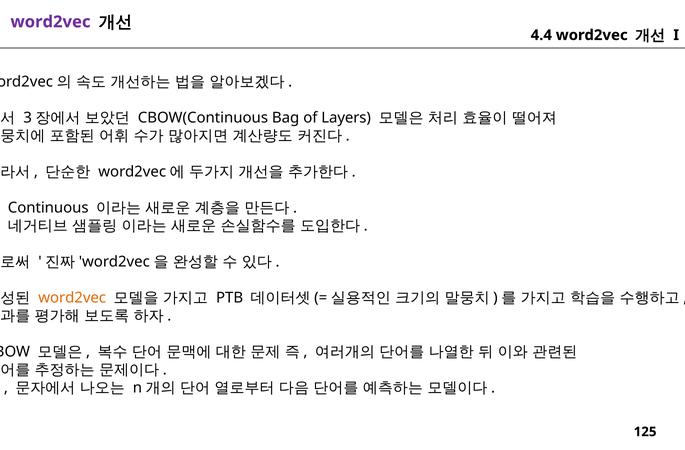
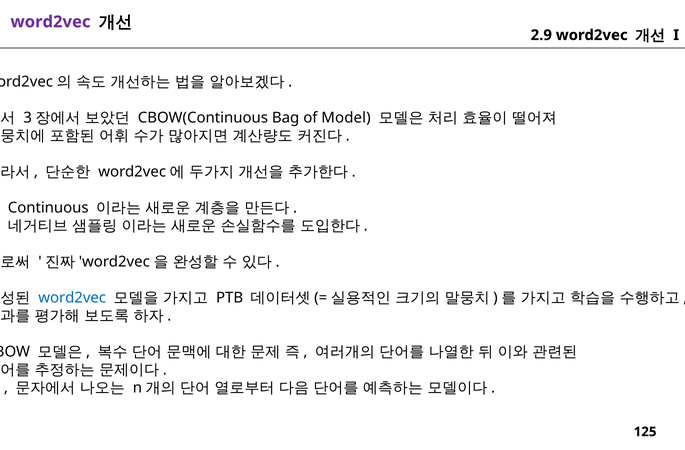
4.4: 4.4 -> 2.9
Layers: Layers -> Model
word2vec at (72, 298) colour: orange -> blue
